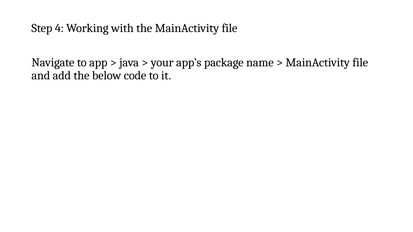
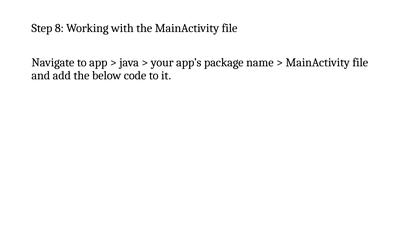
4: 4 -> 8
